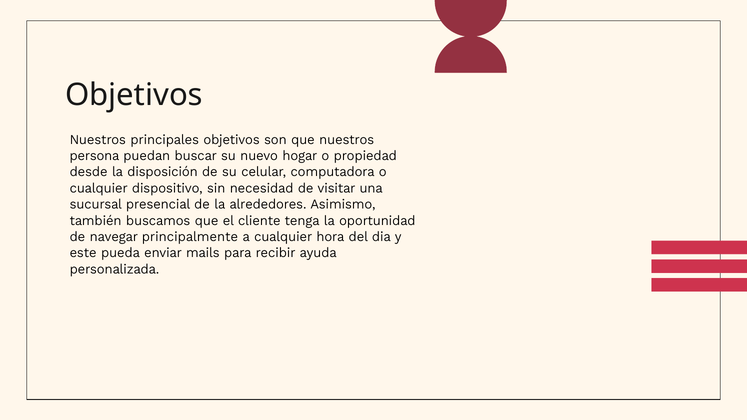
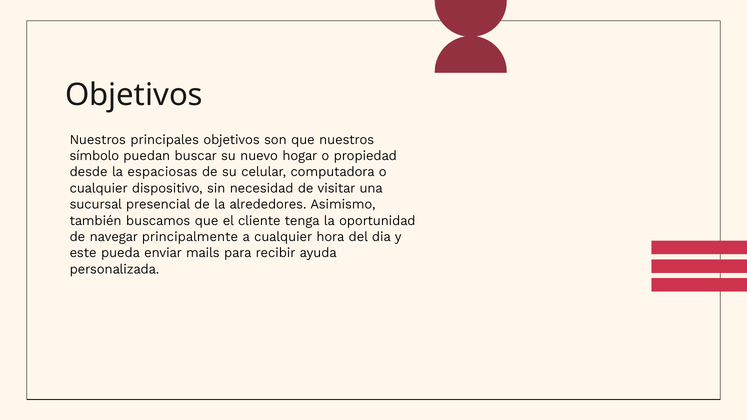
persona: persona -> símbolo
disposición: disposición -> espaciosas
